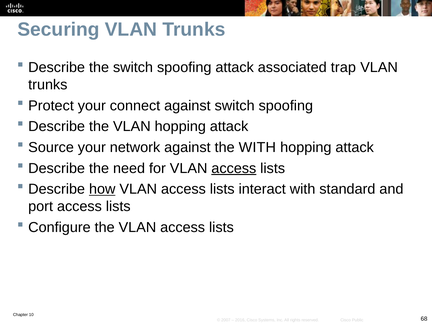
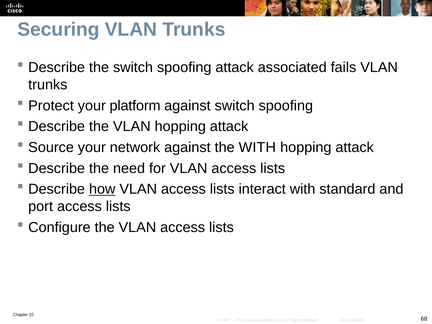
trap: trap -> fails
connect: connect -> platform
access at (234, 168) underline: present -> none
